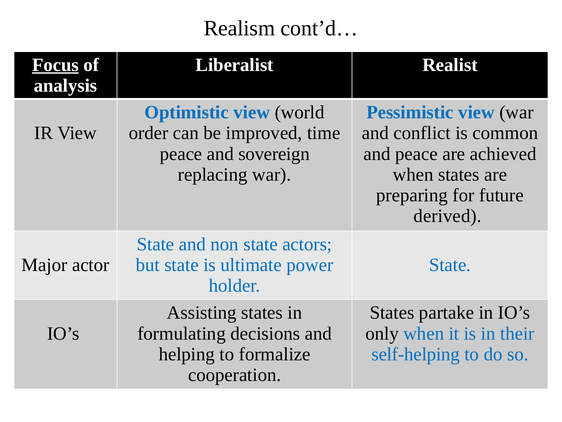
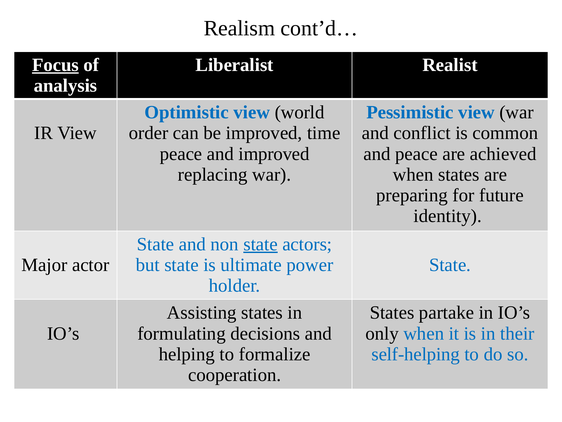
and sovereign: sovereign -> improved
derived: derived -> identity
state at (261, 244) underline: none -> present
